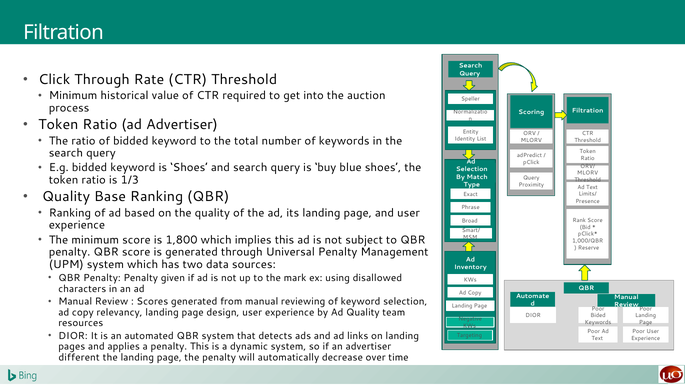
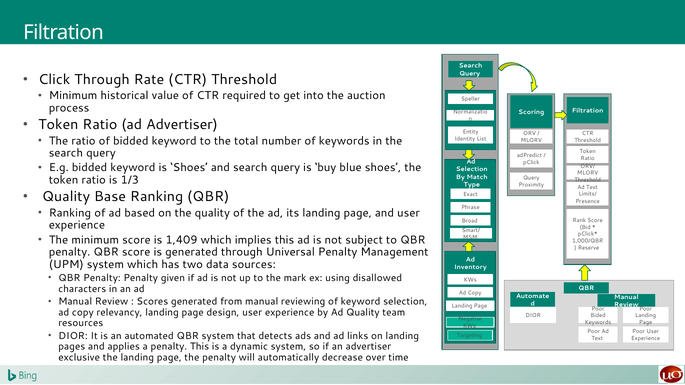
1,800: 1,800 -> 1,409
different: different -> exclusive
